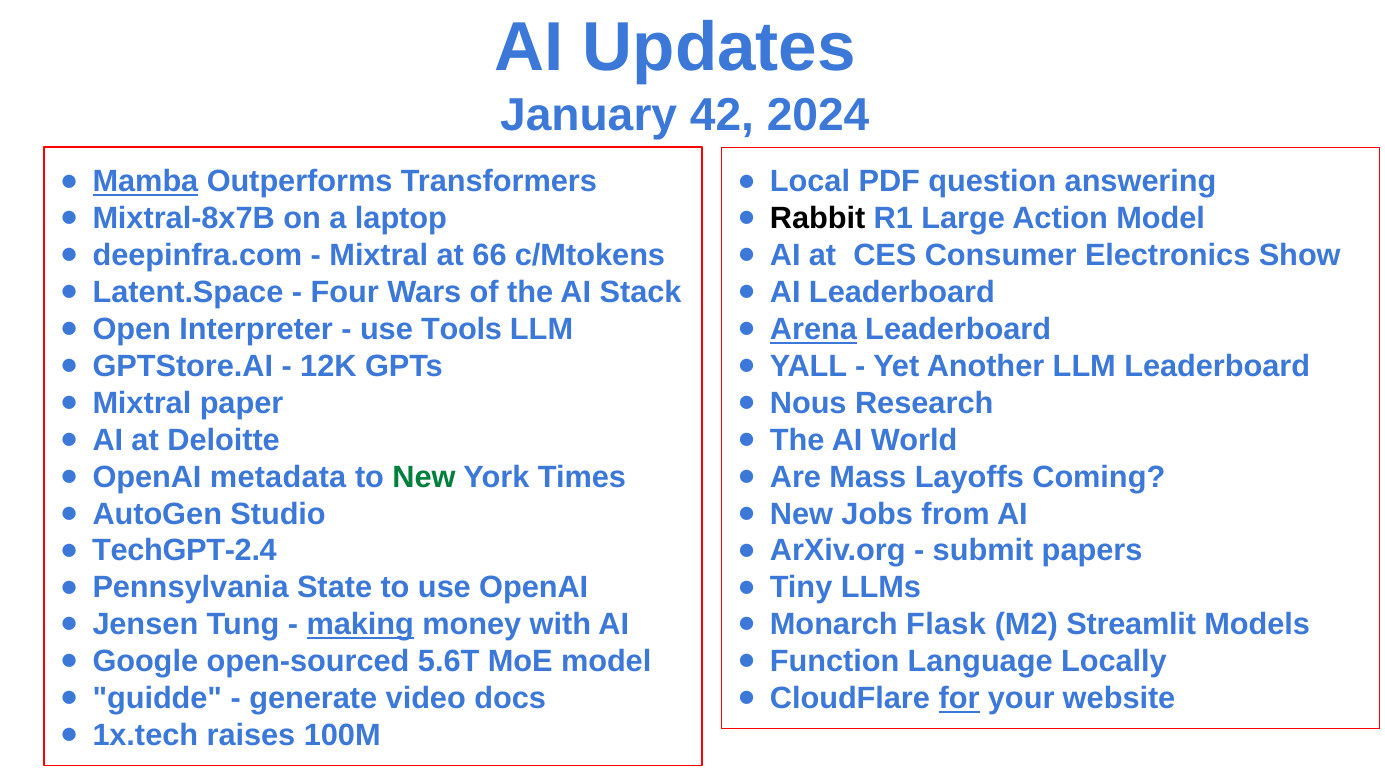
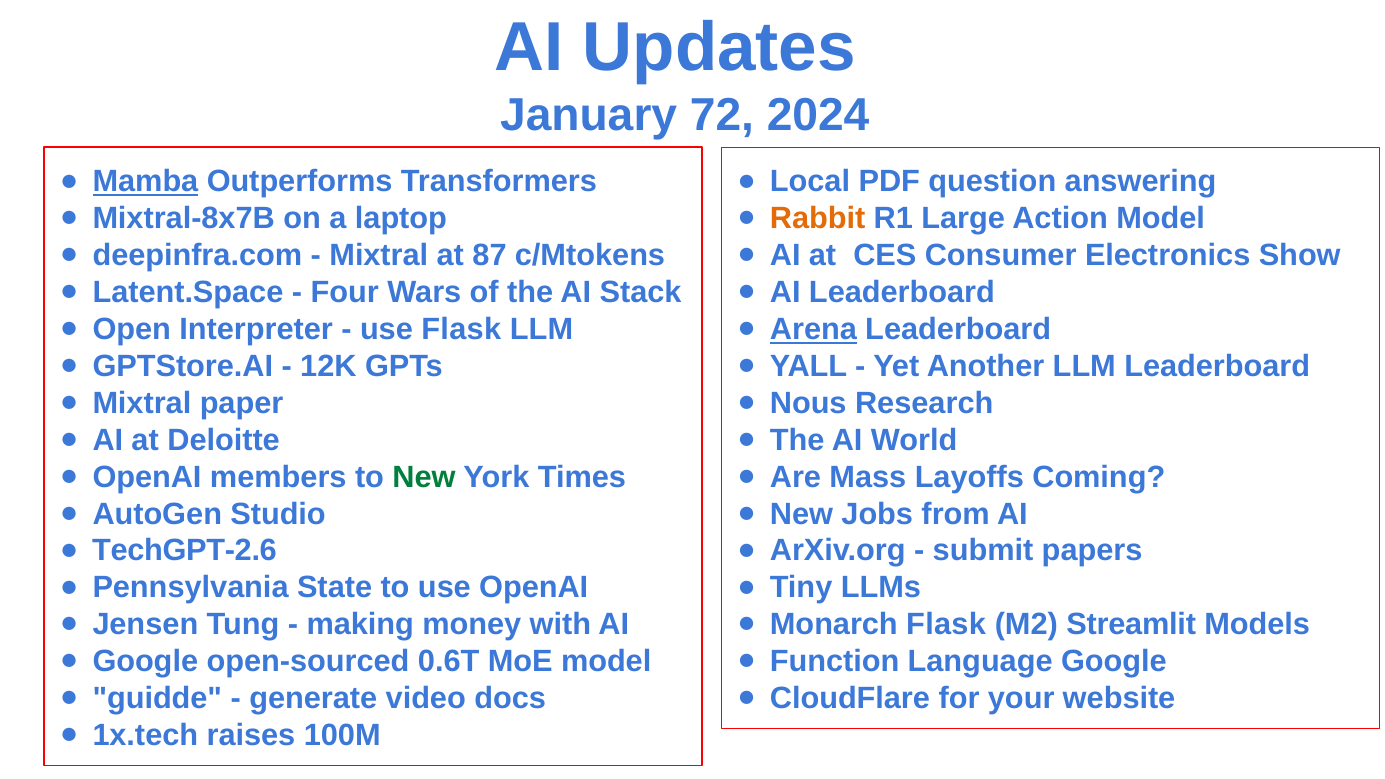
42: 42 -> 72
Rabbit colour: black -> orange
66: 66 -> 87
use Tools: Tools -> Flask
metadata: metadata -> members
TechGPT-2.4: TechGPT-2.4 -> TechGPT-2.6
making underline: present -> none
5.6T: 5.6T -> 0.6T
Language Locally: Locally -> Google
for underline: present -> none
